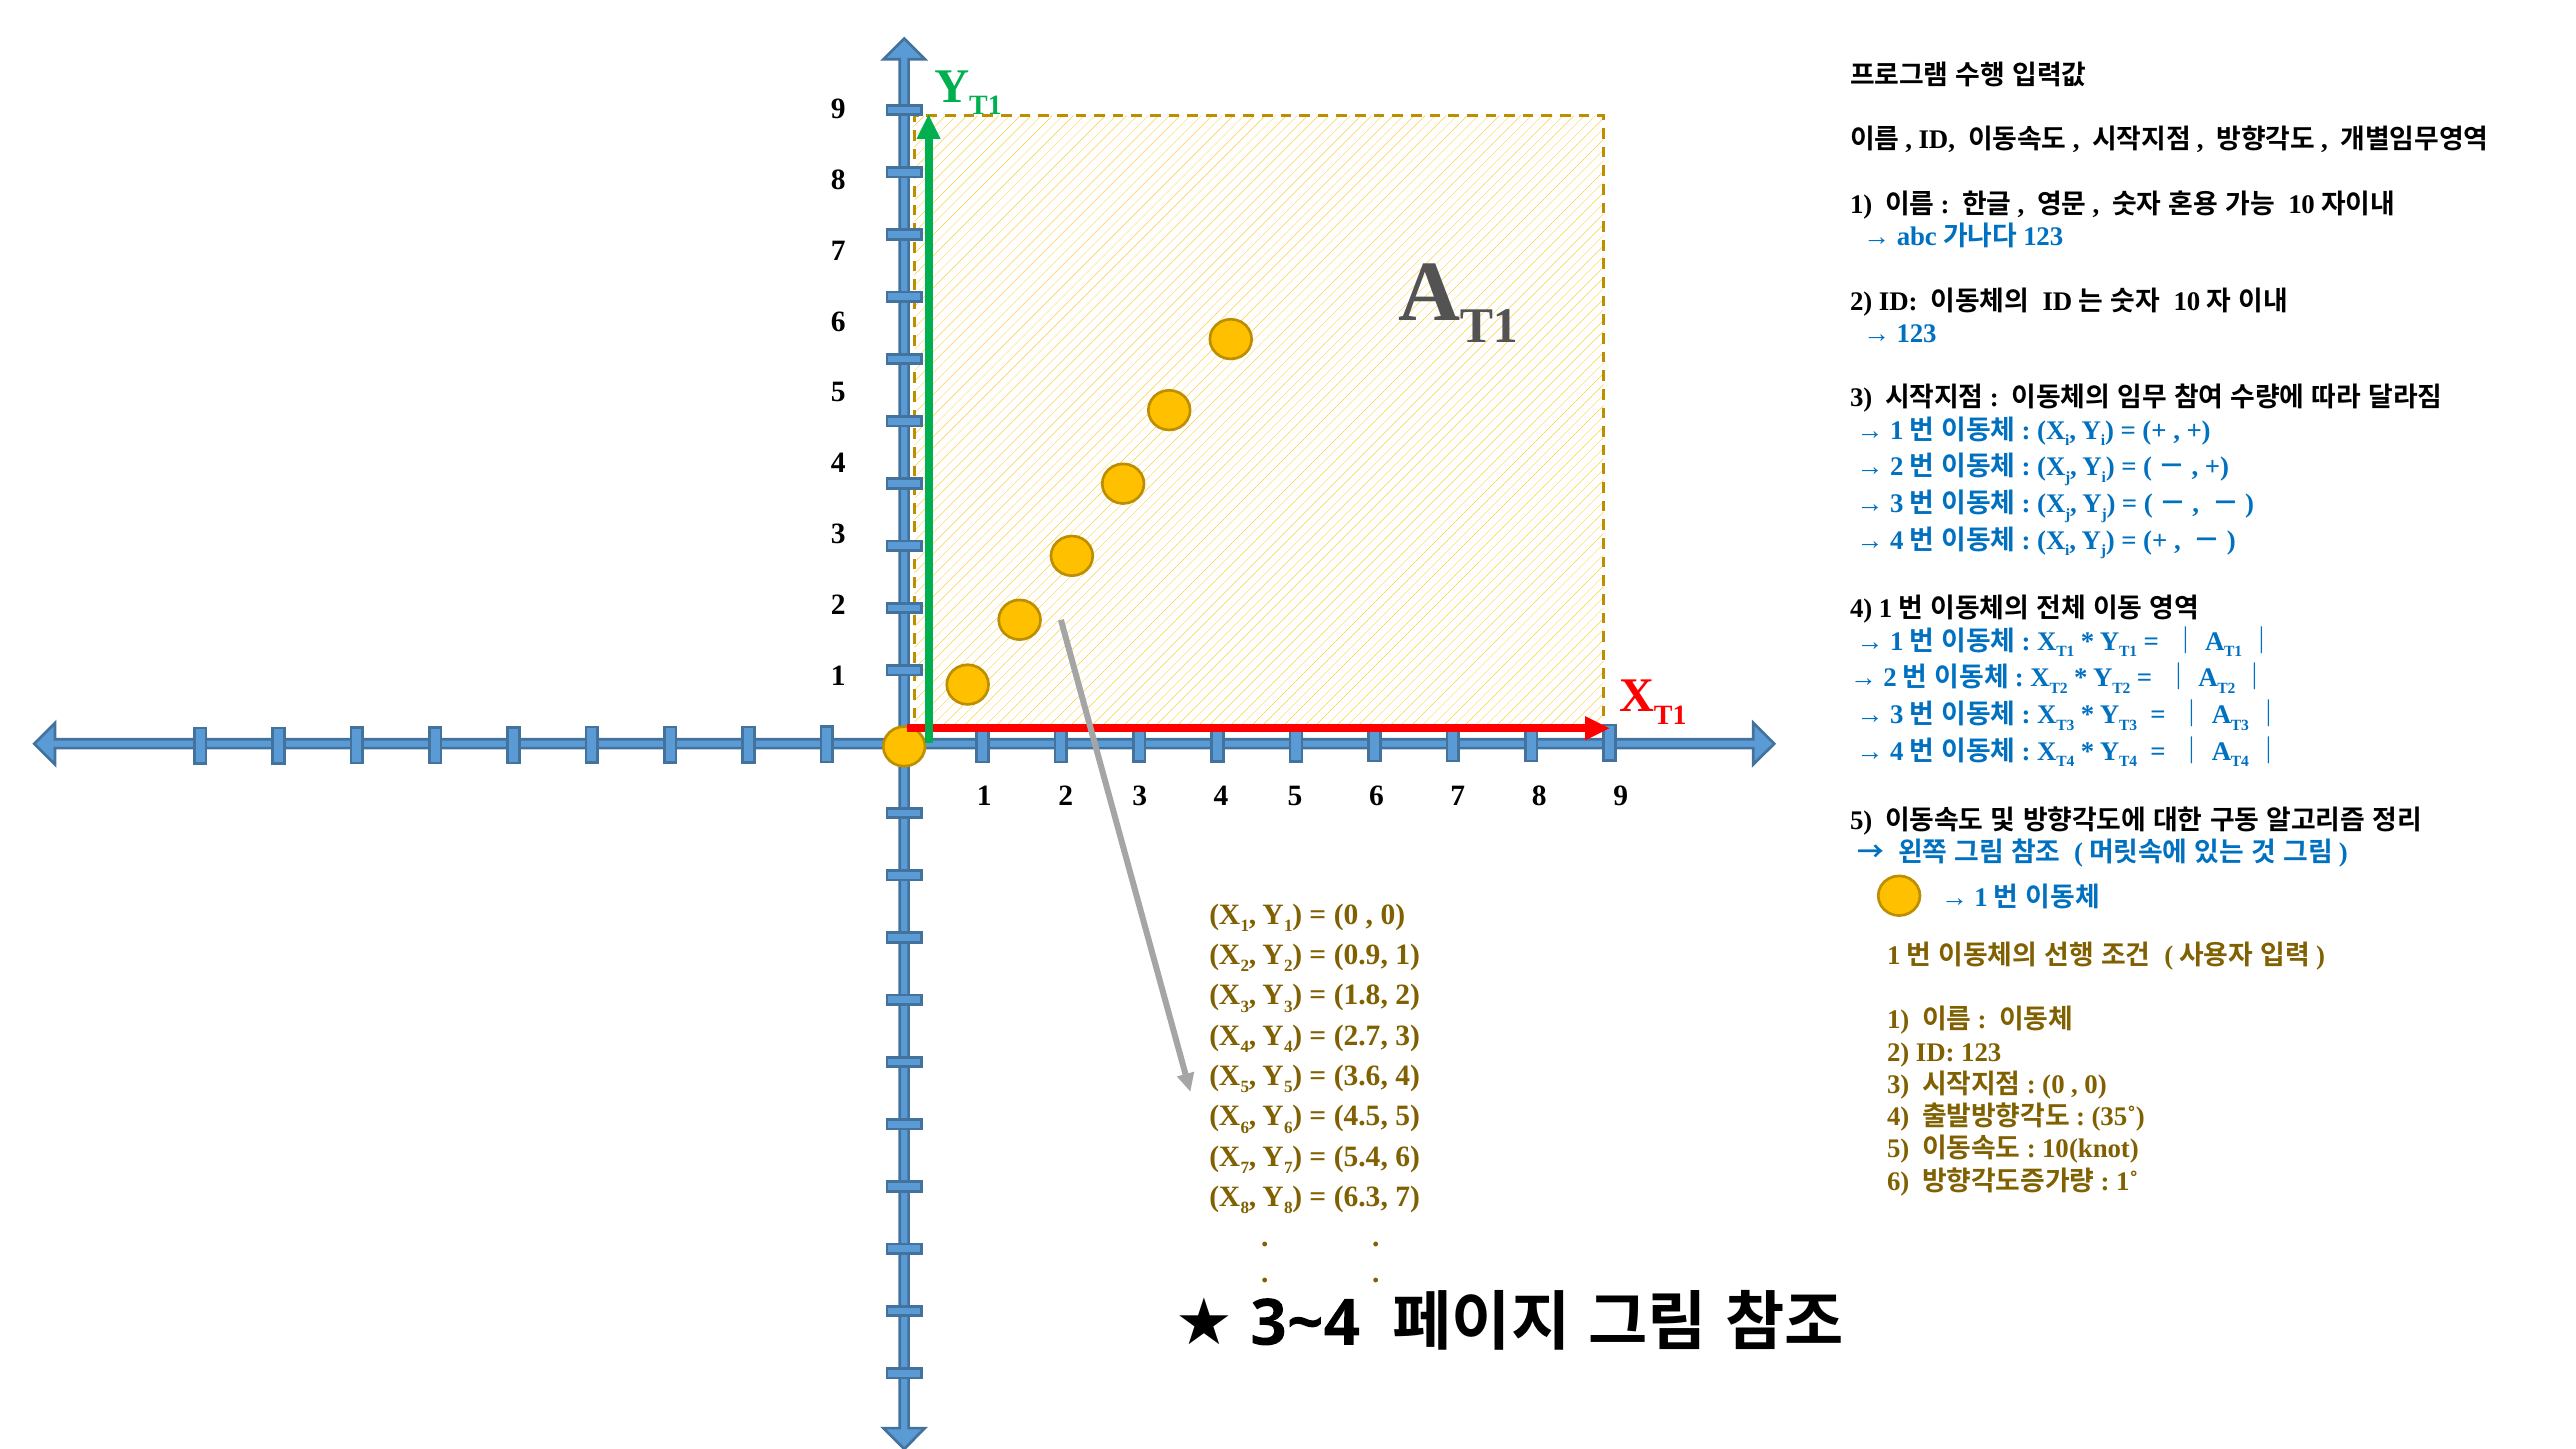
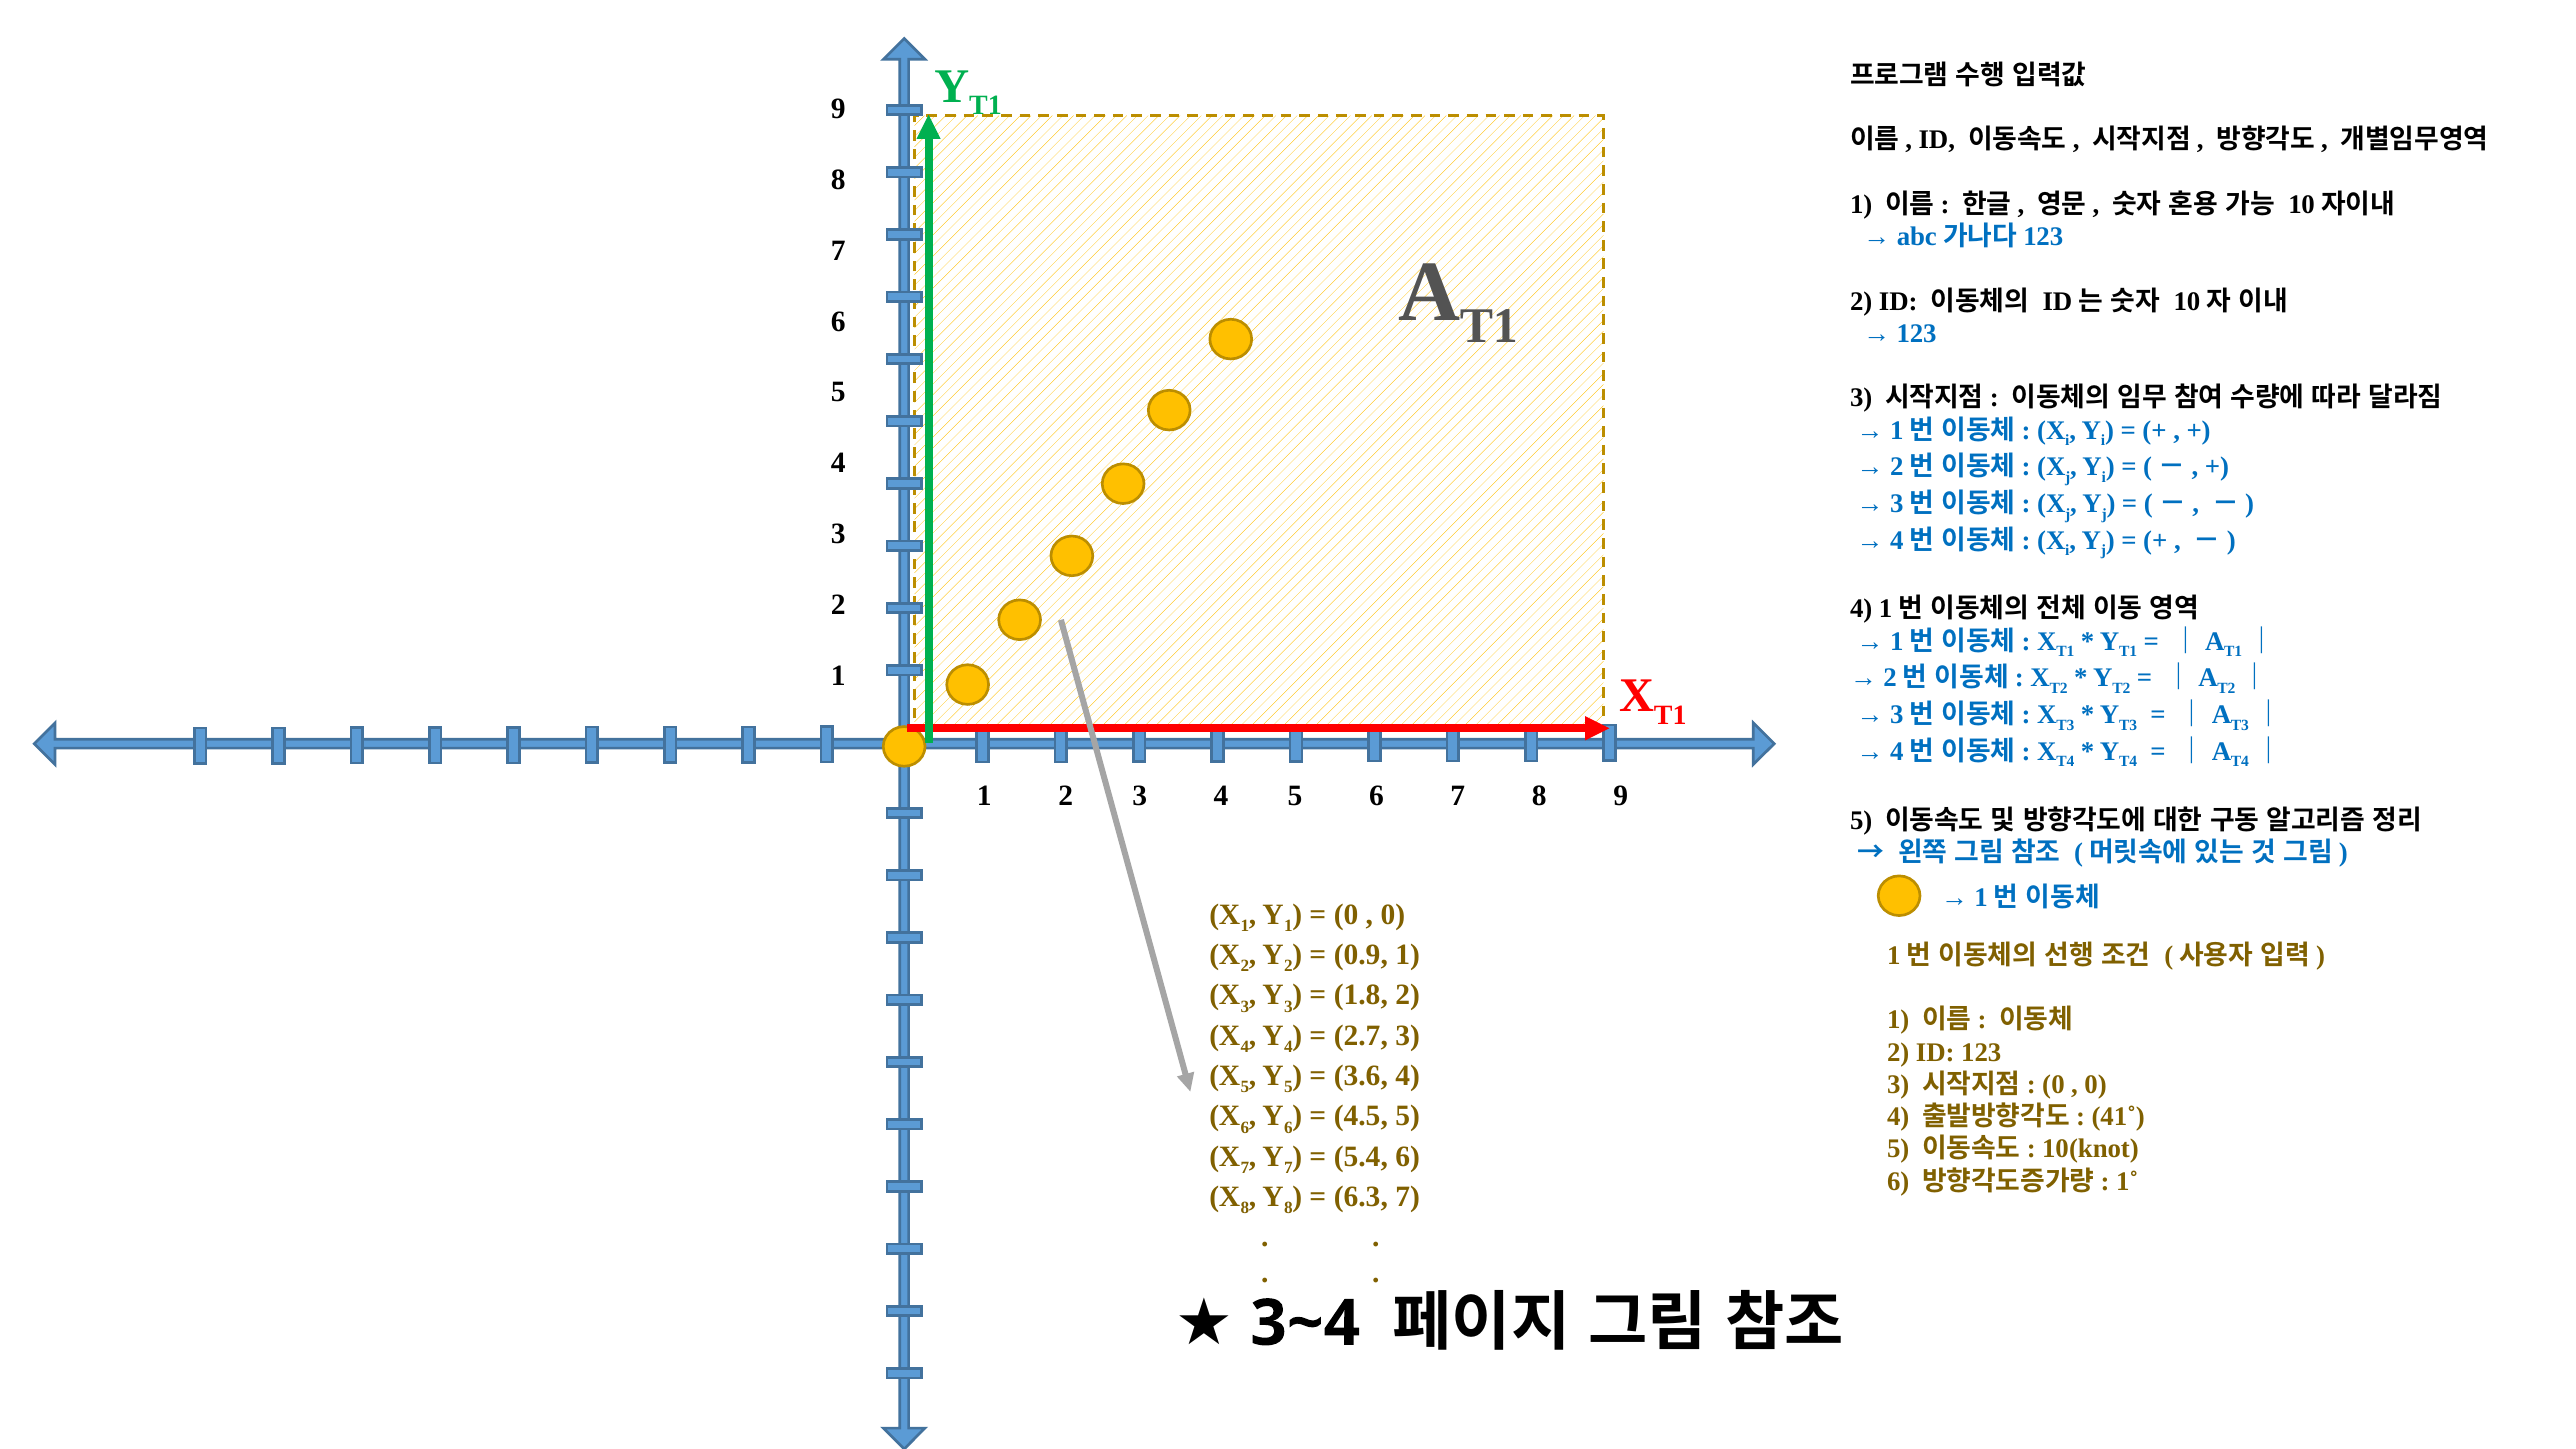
35˚: 35˚ -> 41˚
